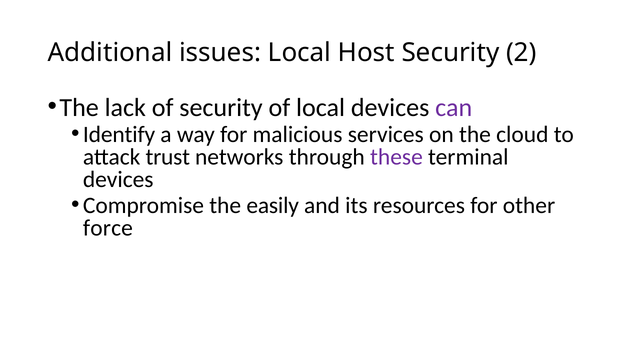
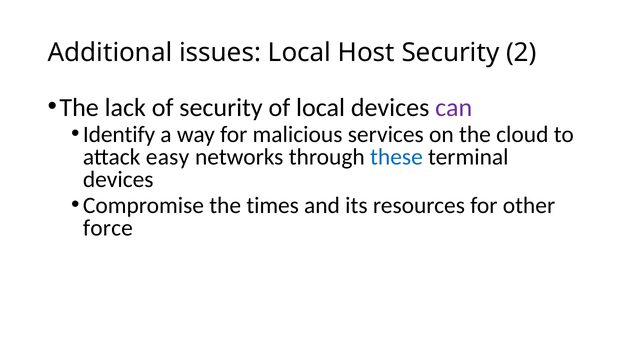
trust: trust -> easy
these colour: purple -> blue
easily: easily -> times
